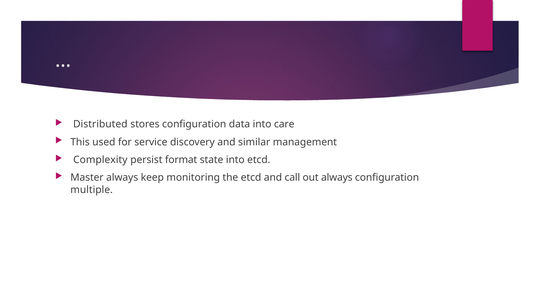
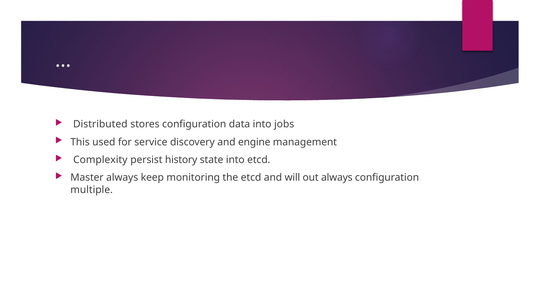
care: care -> jobs
similar: similar -> engine
format: format -> history
call: call -> will
